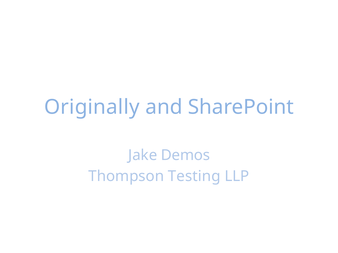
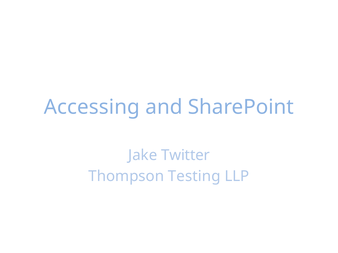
Originally: Originally -> Accessing
Demos: Demos -> Twitter
